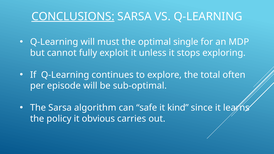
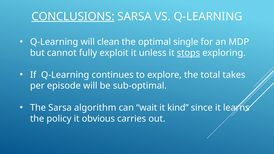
must: must -> clean
stops underline: none -> present
often: often -> takes
safe: safe -> wait
